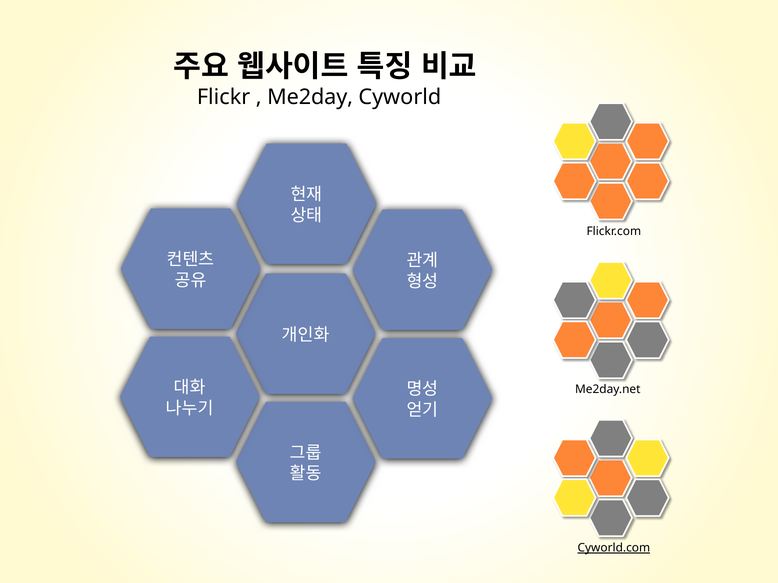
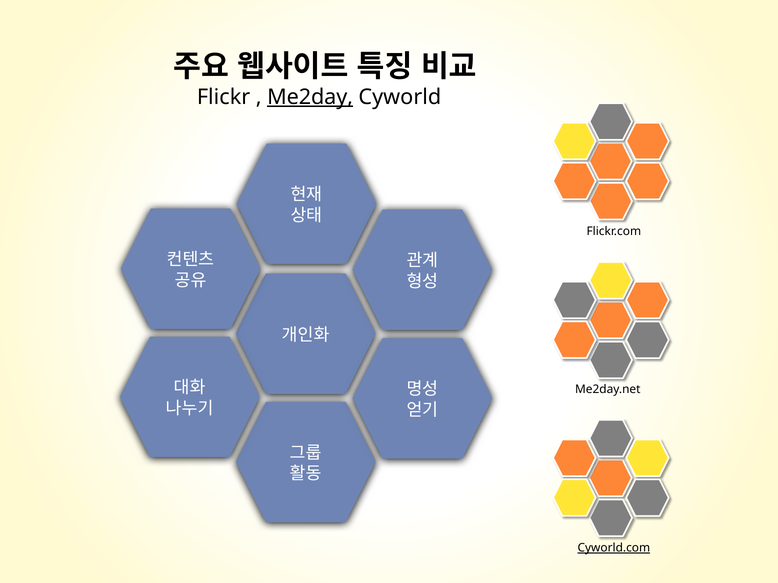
Me2day underline: none -> present
